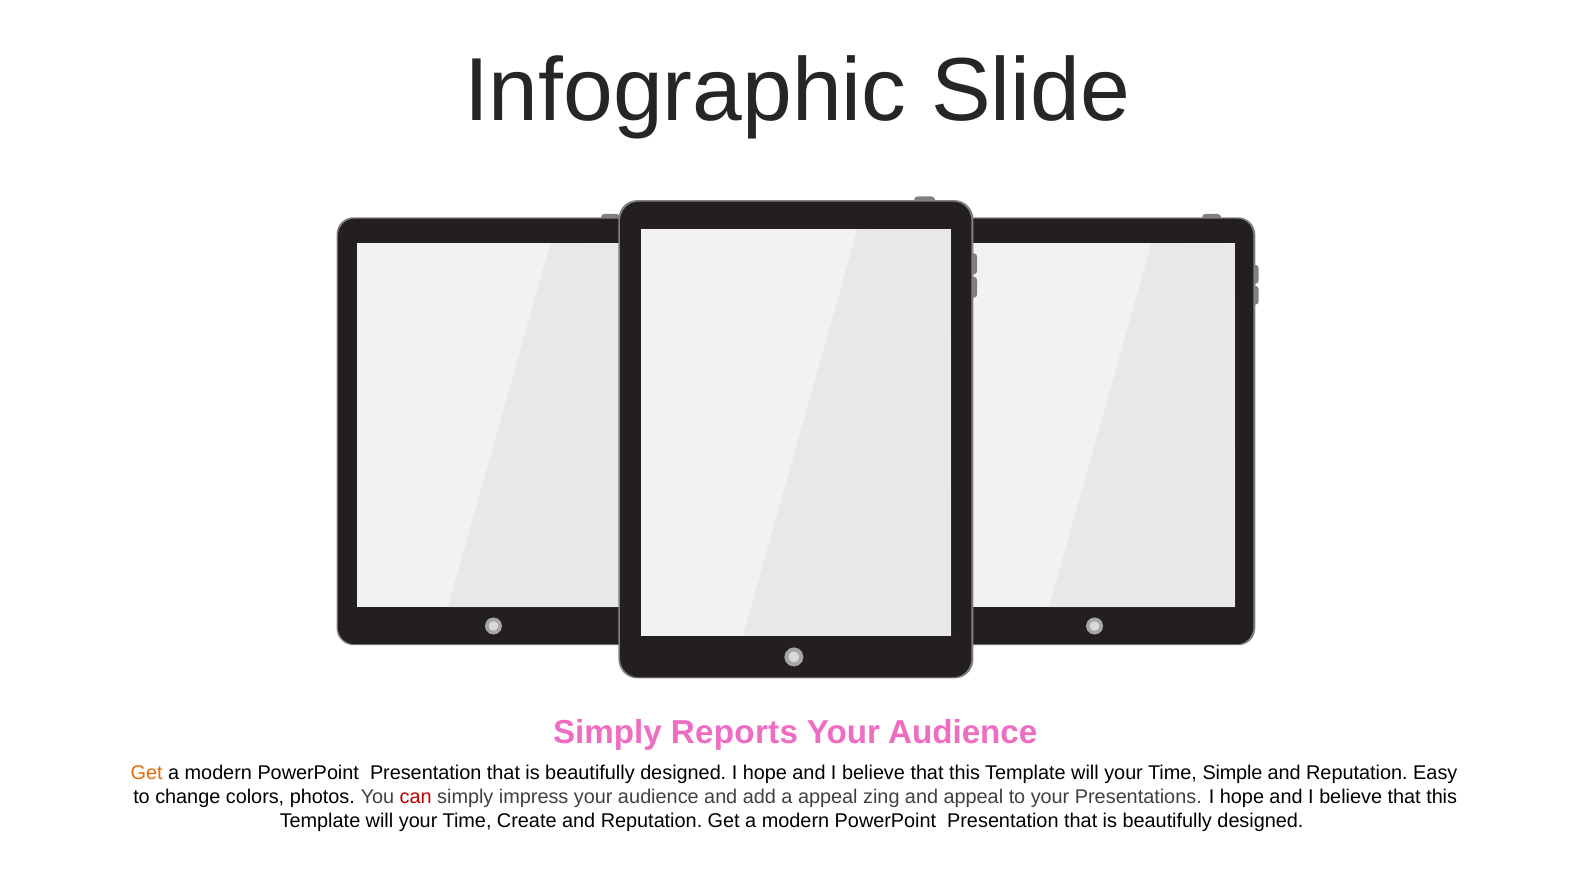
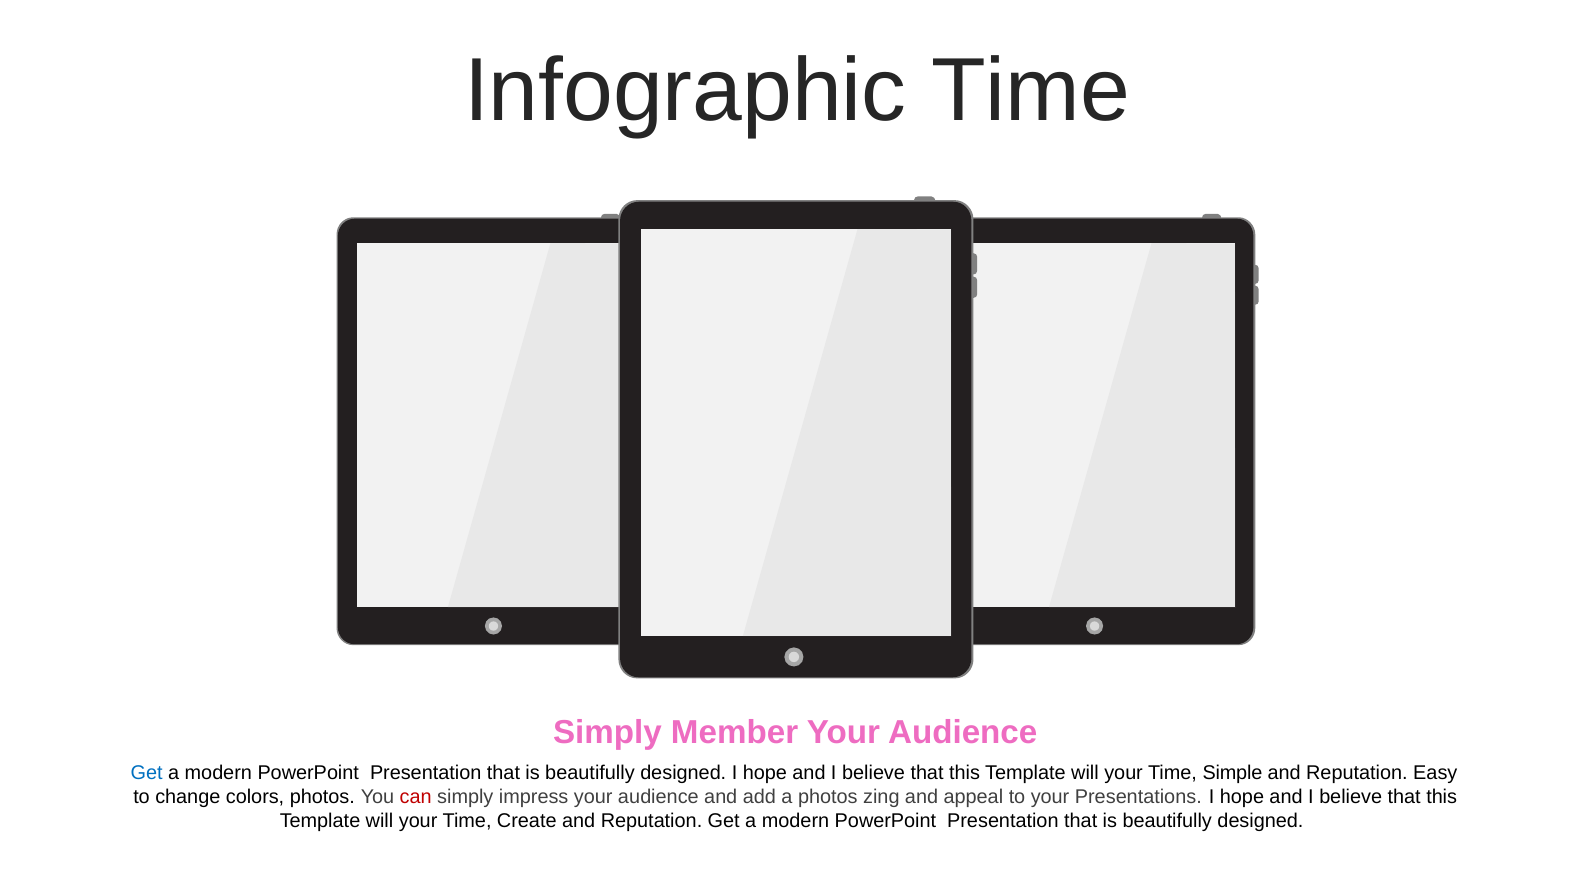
Infographic Slide: Slide -> Time
Reports: Reports -> Member
Get at (147, 773) colour: orange -> blue
a appeal: appeal -> photos
